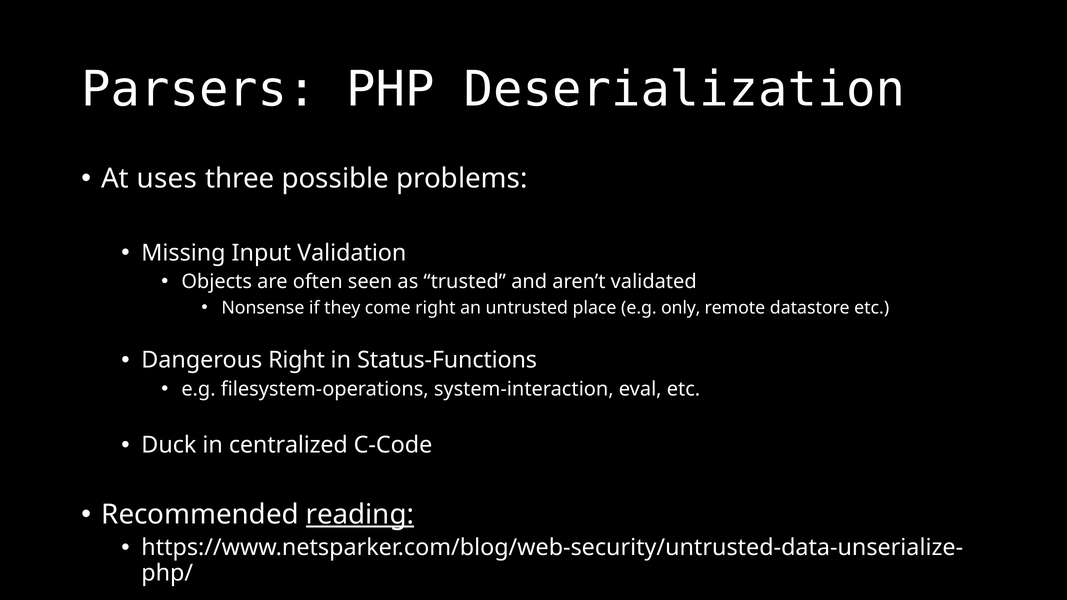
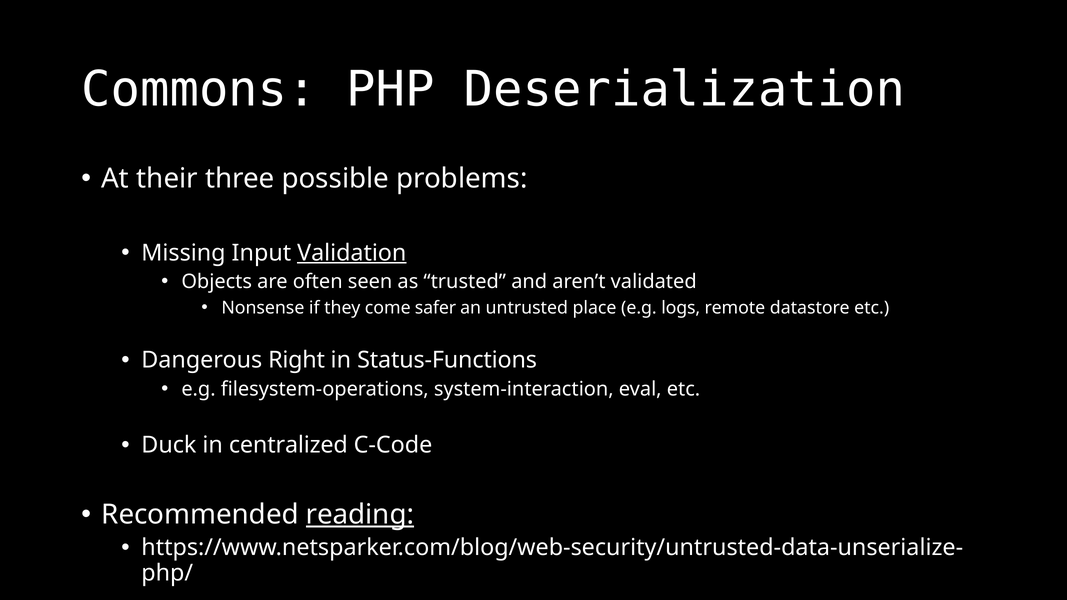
Parsers: Parsers -> Commons
uses: uses -> their
Validation underline: none -> present
come right: right -> safer
only: only -> logs
